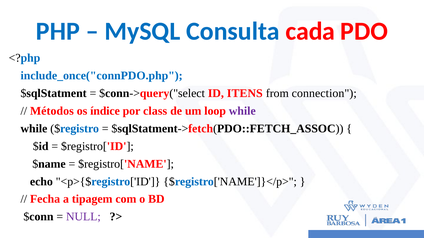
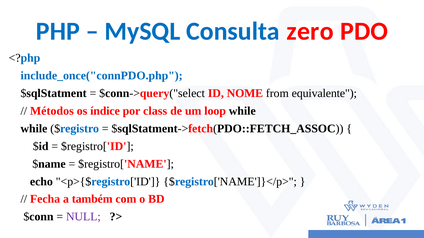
cada: cada -> zero
ITENS: ITENS -> NOME
connection: connection -> equivalente
while at (242, 111) colour: purple -> black
tipagem: tipagem -> também
